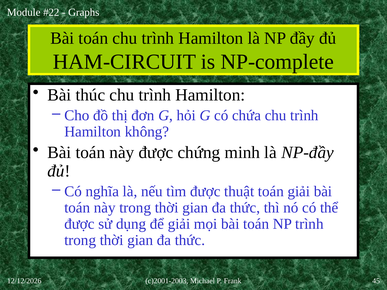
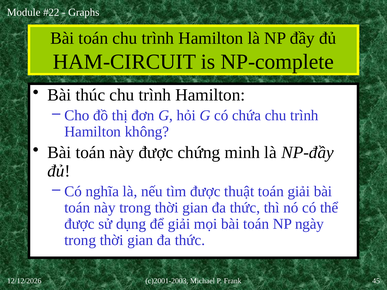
NP trình: trình -> ngày
